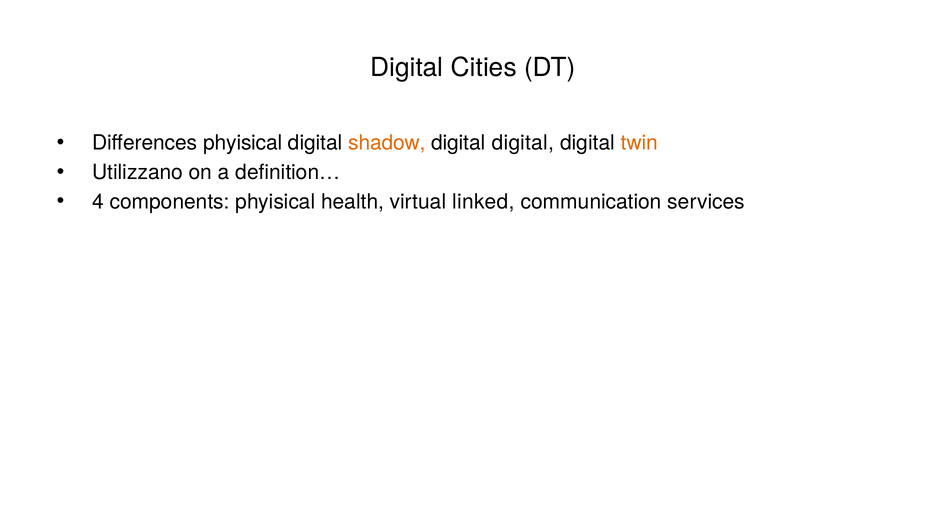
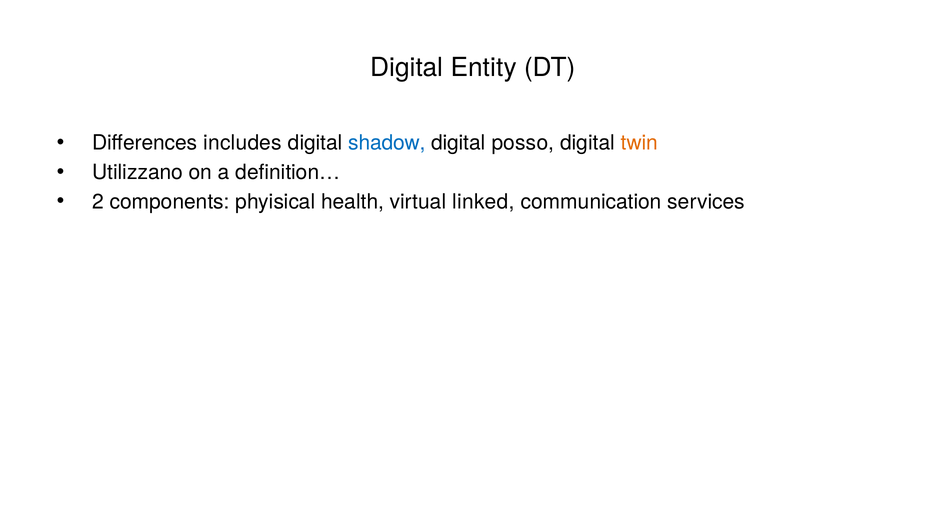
Cities: Cities -> Entity
Differences phyisical: phyisical -> includes
shadow colour: orange -> blue
digital at (523, 143): digital -> posso
4: 4 -> 2
